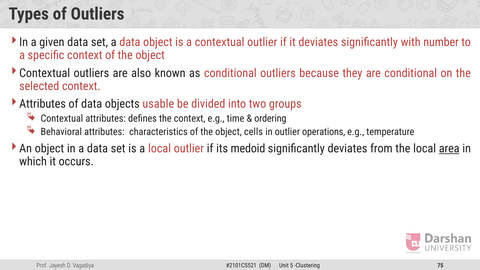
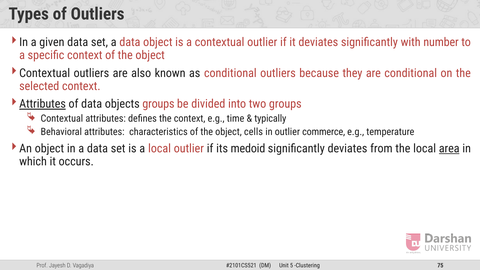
Attributes at (43, 104) underline: none -> present
objects usable: usable -> groups
ordering: ordering -> typically
operations: operations -> commerce
